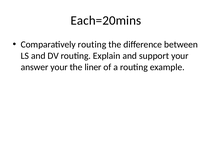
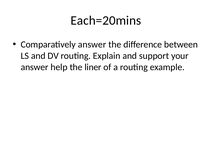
Comparatively routing: routing -> answer
answer your: your -> help
